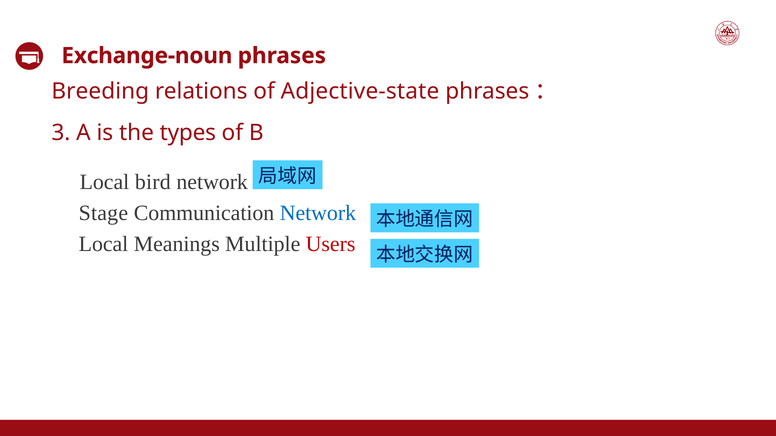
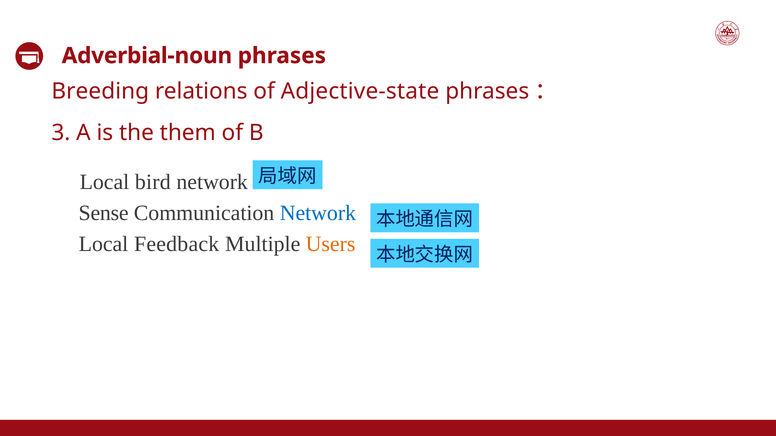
Exchange-noun: Exchange-noun -> Adverbial-noun
types: types -> them
Stage: Stage -> Sense
Meanings: Meanings -> Feedback
Users colour: red -> orange
